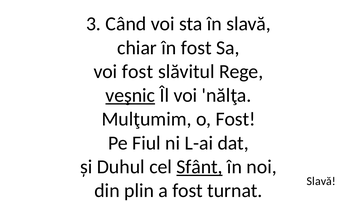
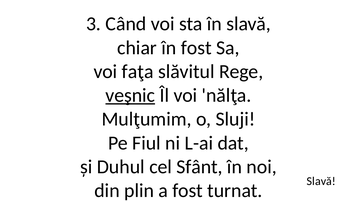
voi fost: fost -> faţa
o Fost: Fost -> Sluji
Sfânt underline: present -> none
